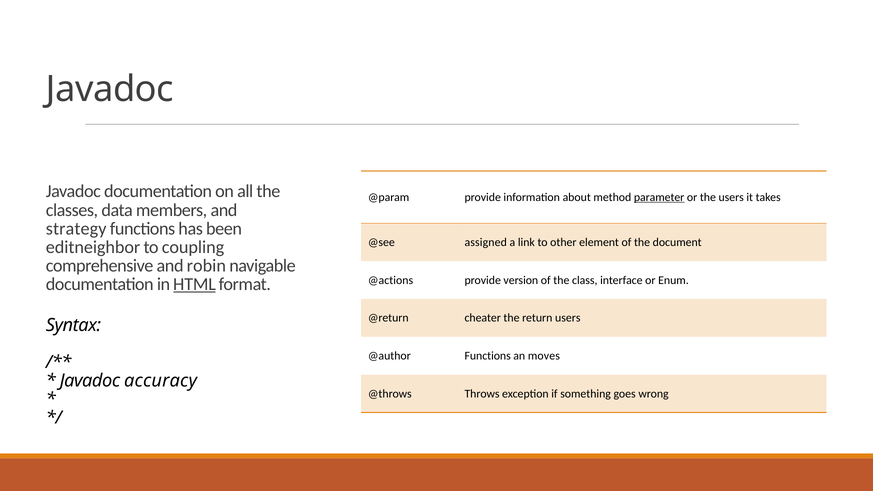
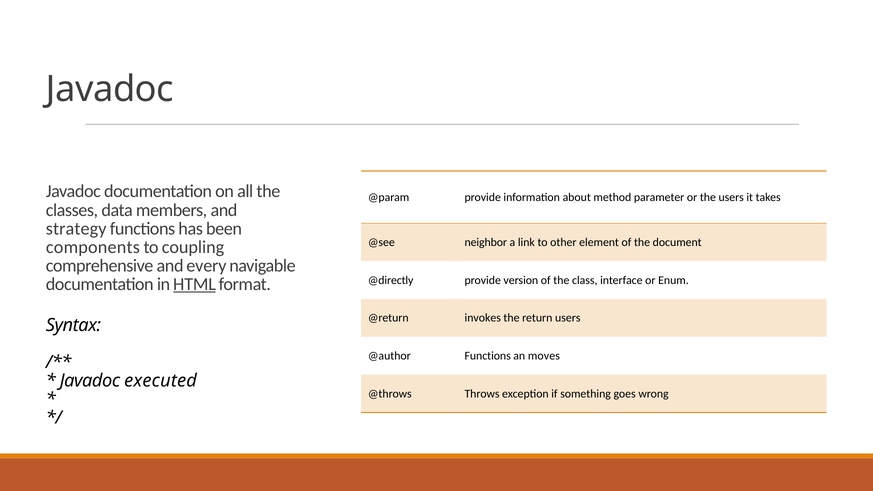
parameter underline: present -> none
assigned: assigned -> neighbor
editneighbor: editneighbor -> components
robin: robin -> every
@actions: @actions -> @directly
cheater: cheater -> invokes
accuracy: accuracy -> executed
